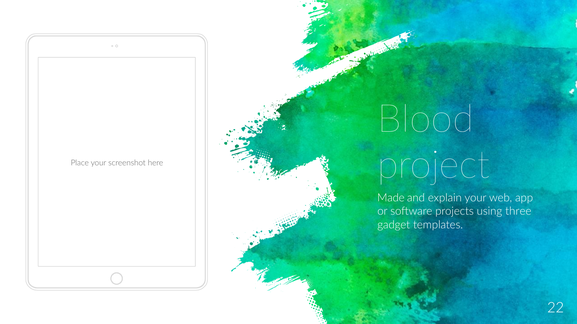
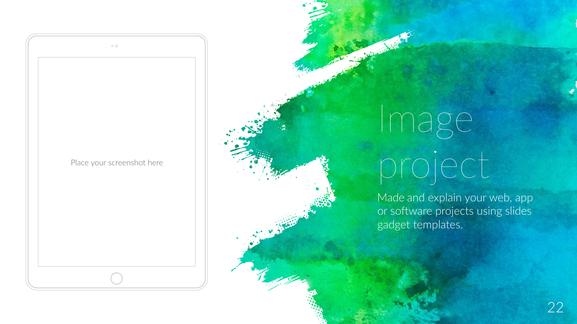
Blood: Blood -> Image
three: three -> slides
